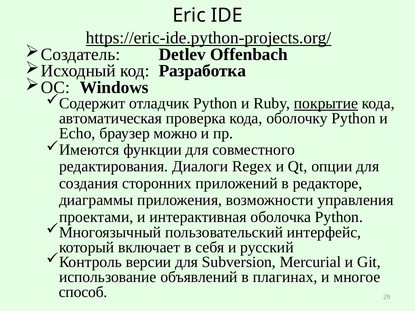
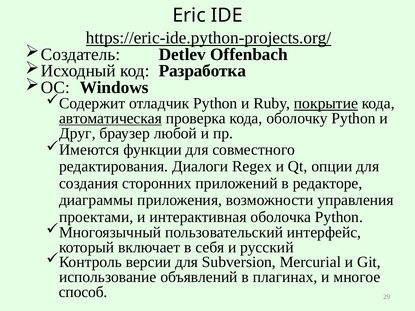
автоматическая underline: none -> present
Echo: Echo -> Друг
можно: можно -> любой
